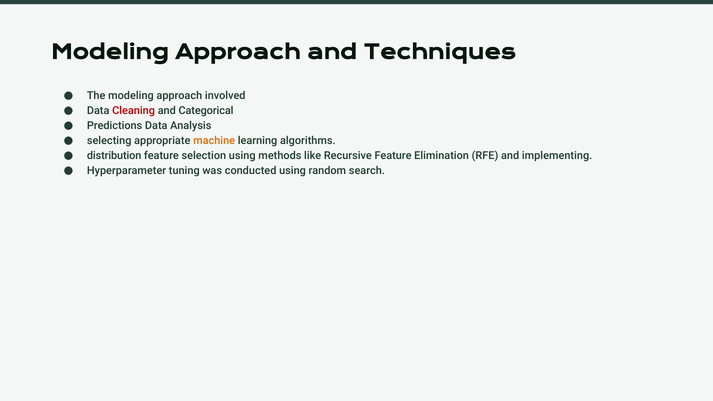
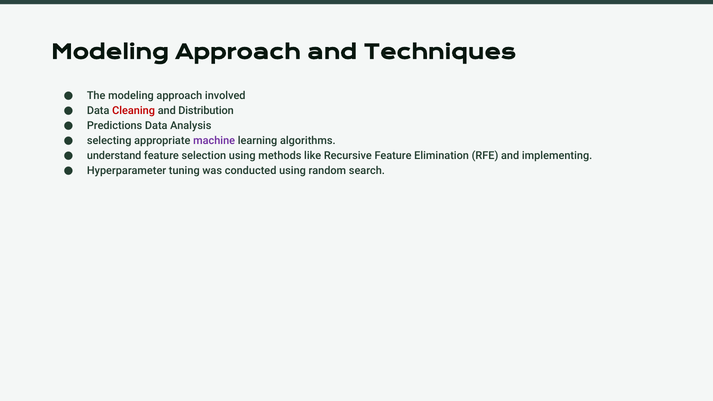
Categorical: Categorical -> Distribution
machine colour: orange -> purple
distribution: distribution -> understand
